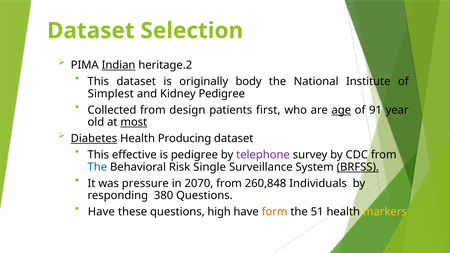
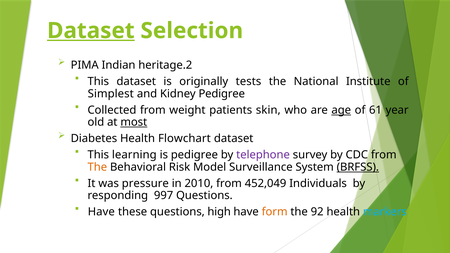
Dataset at (91, 31) underline: none -> present
Indian underline: present -> none
body: body -> tests
design: design -> weight
first: first -> skin
91: 91 -> 61
Diabetes underline: present -> none
Producing: Producing -> Flowchart
effective: effective -> learning
The at (97, 167) colour: blue -> orange
Single: Single -> Model
2070: 2070 -> 2010
260,848: 260,848 -> 452,049
380: 380 -> 997
51: 51 -> 92
markers colour: yellow -> light blue
